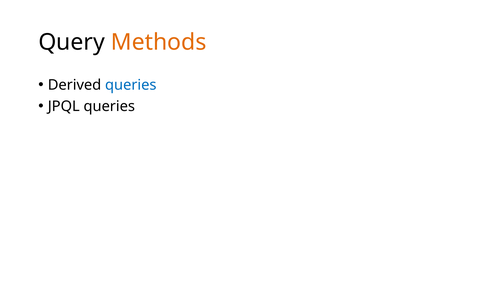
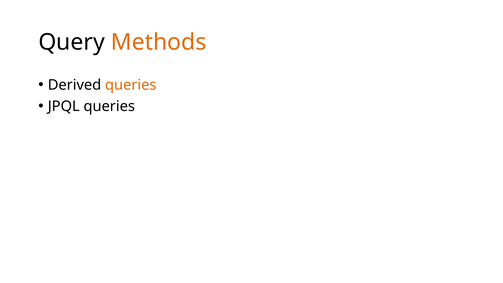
queries at (131, 85) colour: blue -> orange
